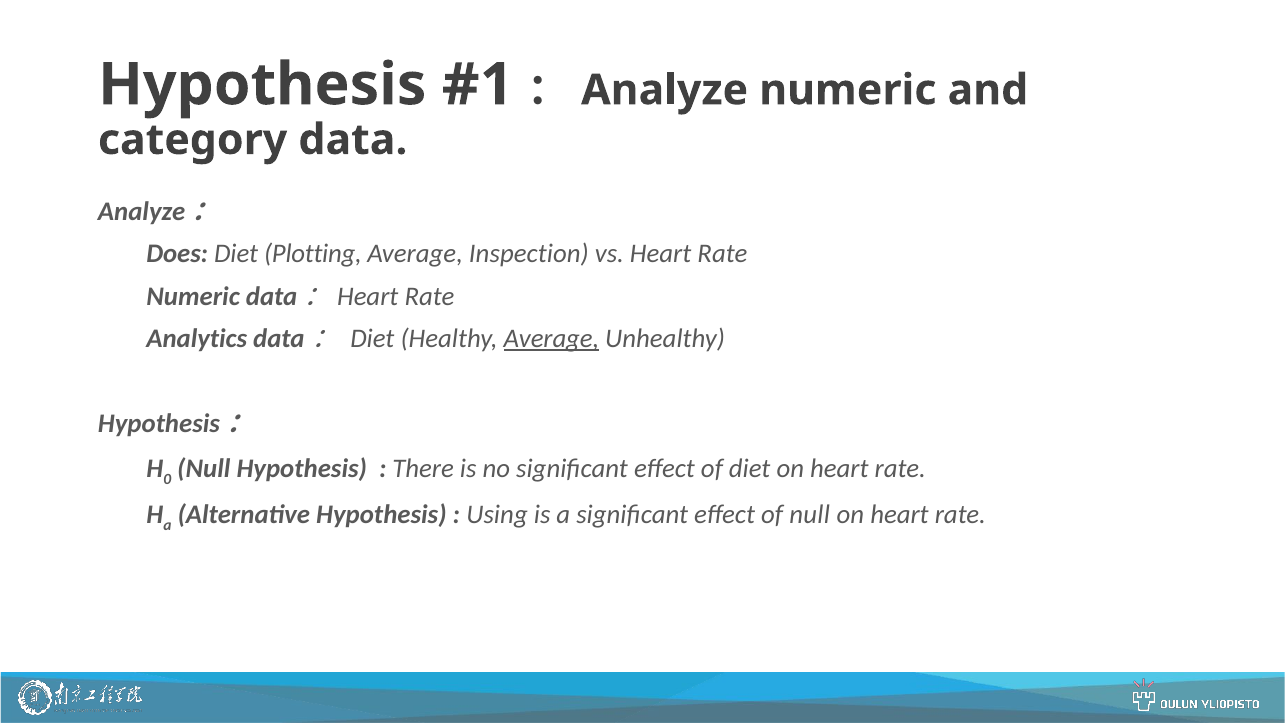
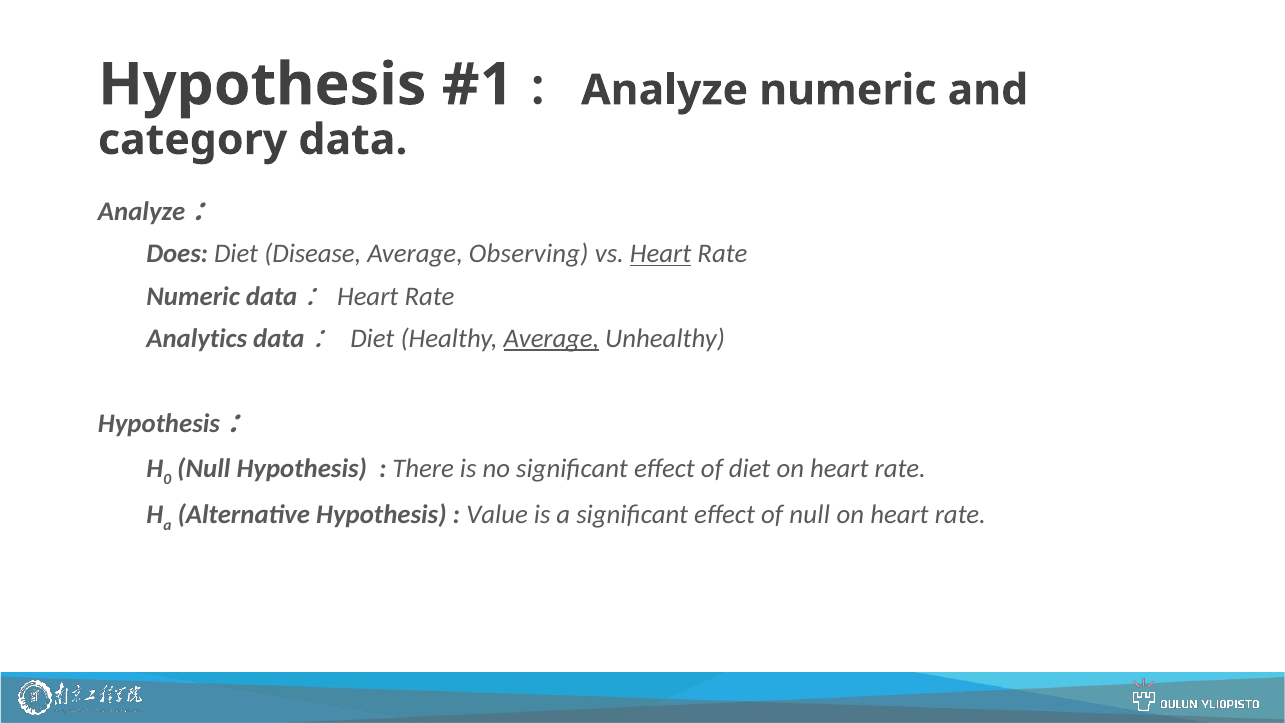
Plotting: Plotting -> Disease
Inspection: Inspection -> Observing
Heart at (661, 254) underline: none -> present
Using: Using -> Value
